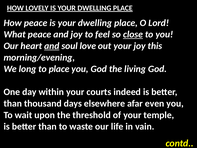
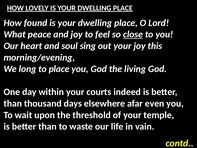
How peace: peace -> found
and at (52, 46) underline: present -> none
love: love -> sing
